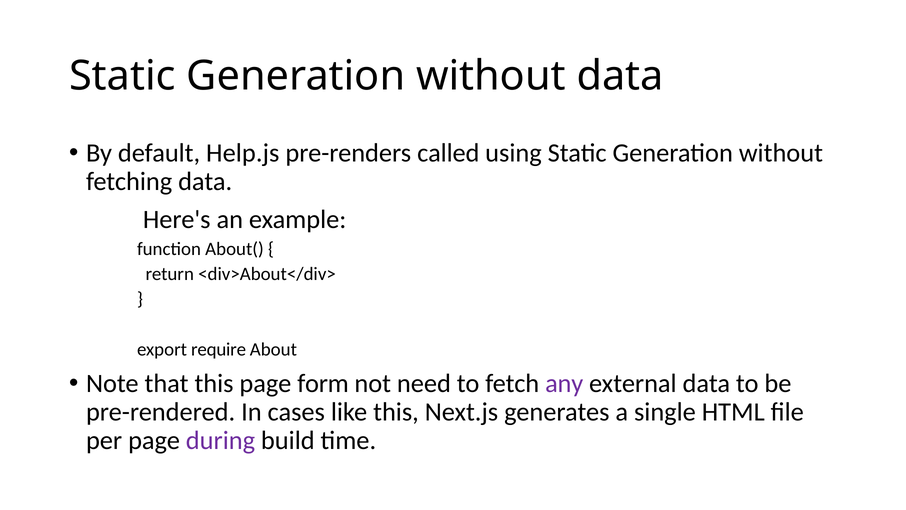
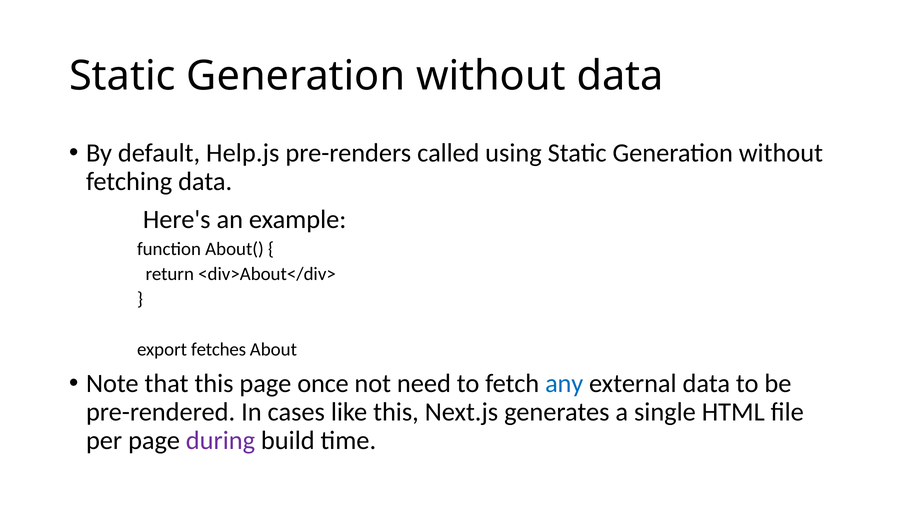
require: require -> fetches
form: form -> once
any colour: purple -> blue
